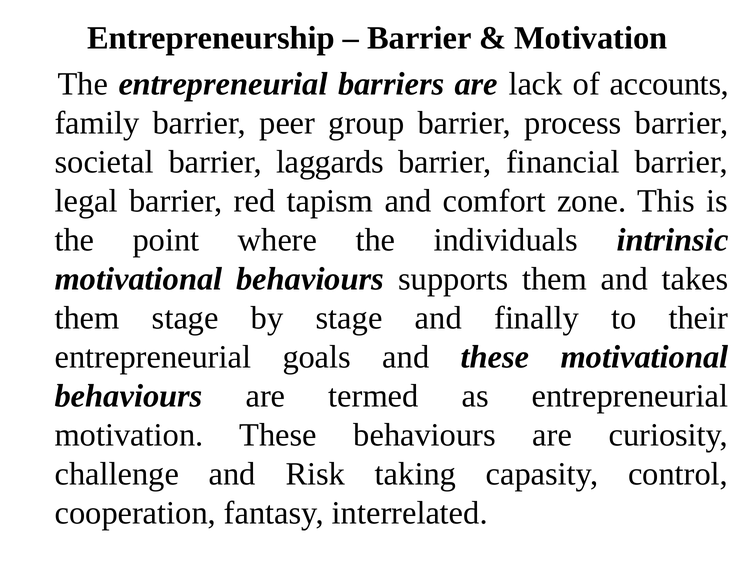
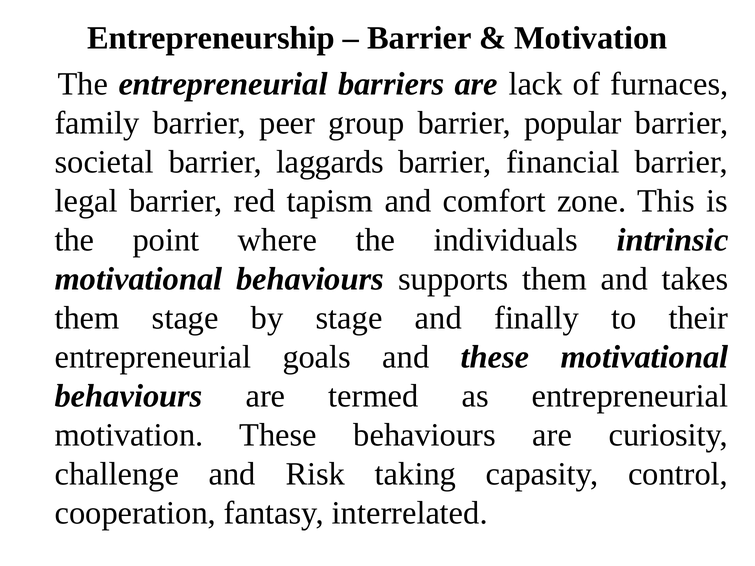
accounts: accounts -> furnaces
process: process -> popular
